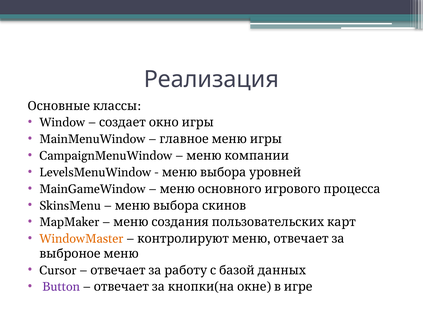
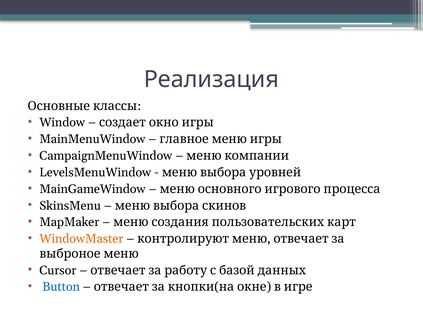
Button colour: purple -> blue
